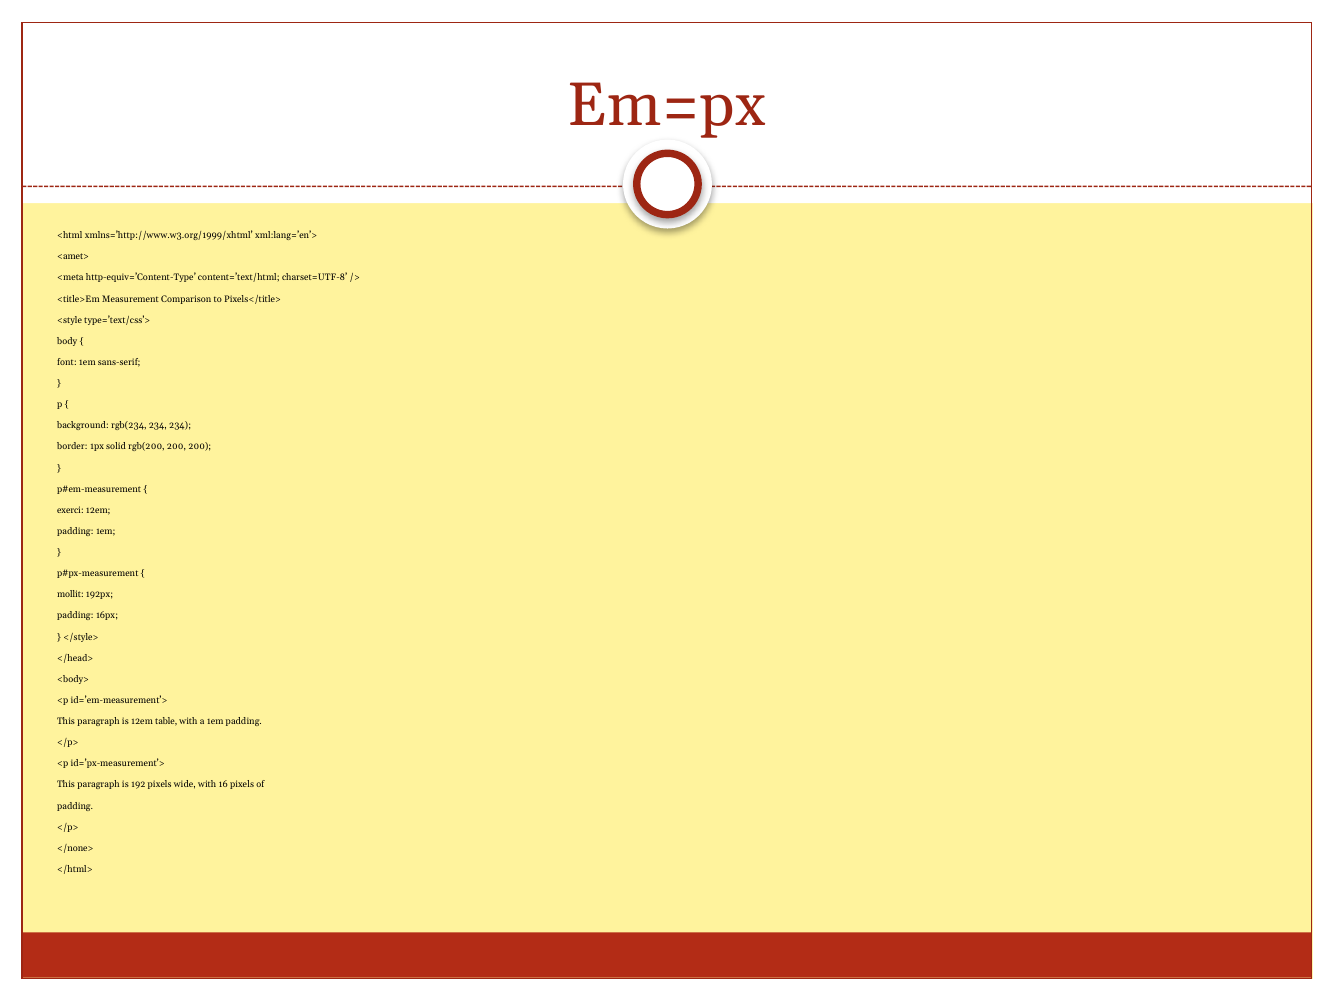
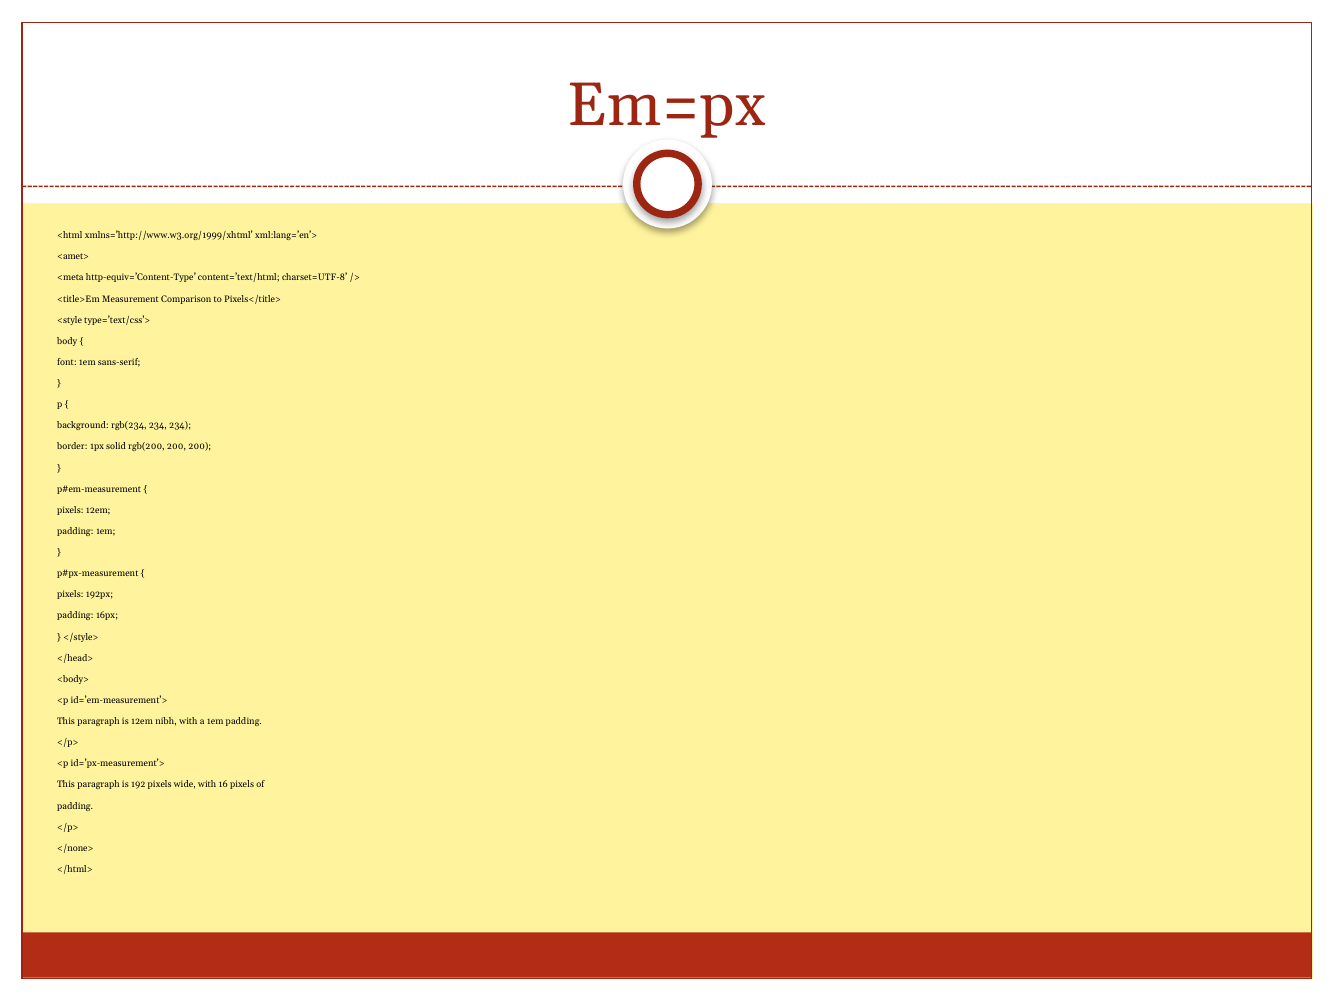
exerci at (70, 510): exerci -> pixels
mollit at (70, 595): mollit -> pixels
table: table -> nibh
